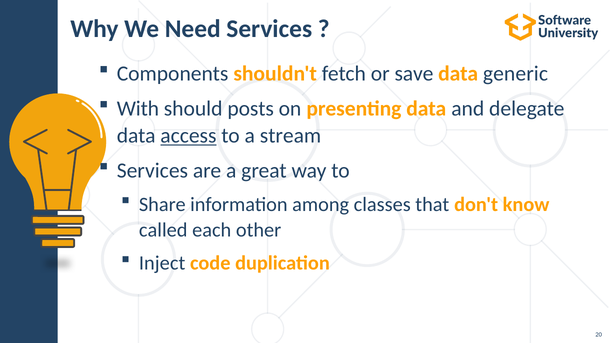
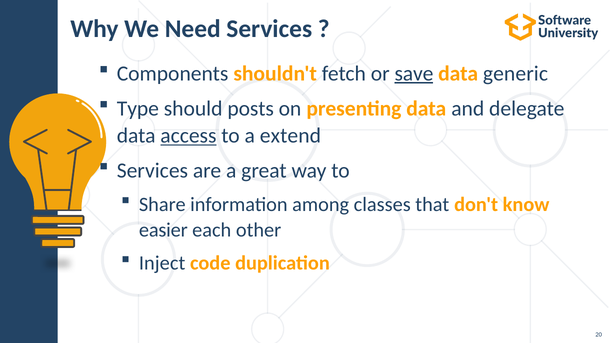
save underline: none -> present
With: With -> Type
stream: stream -> extend
called: called -> easier
